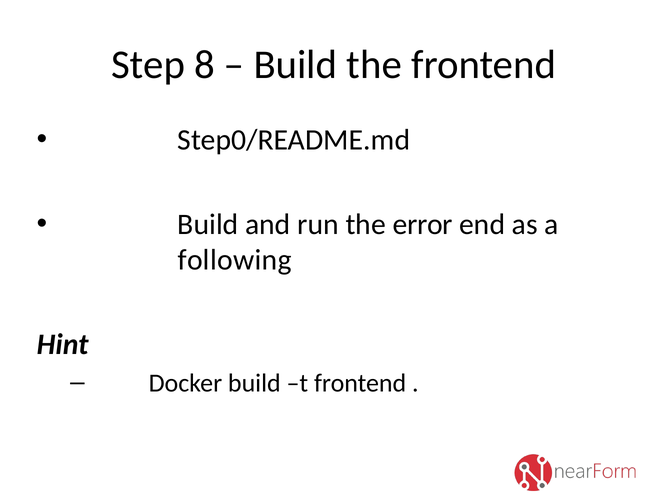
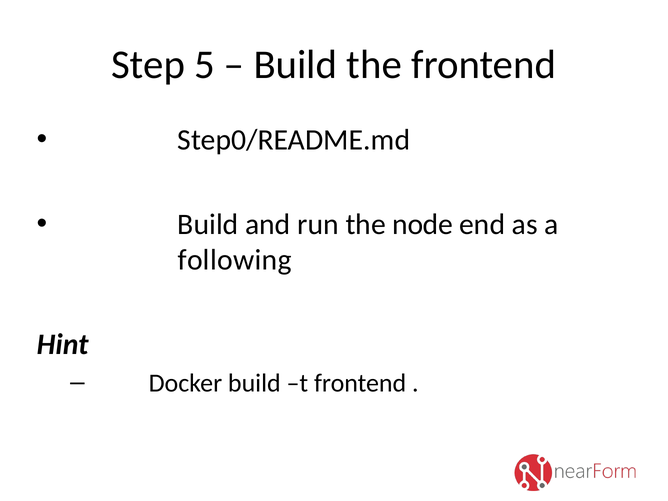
8: 8 -> 5
error: error -> node
